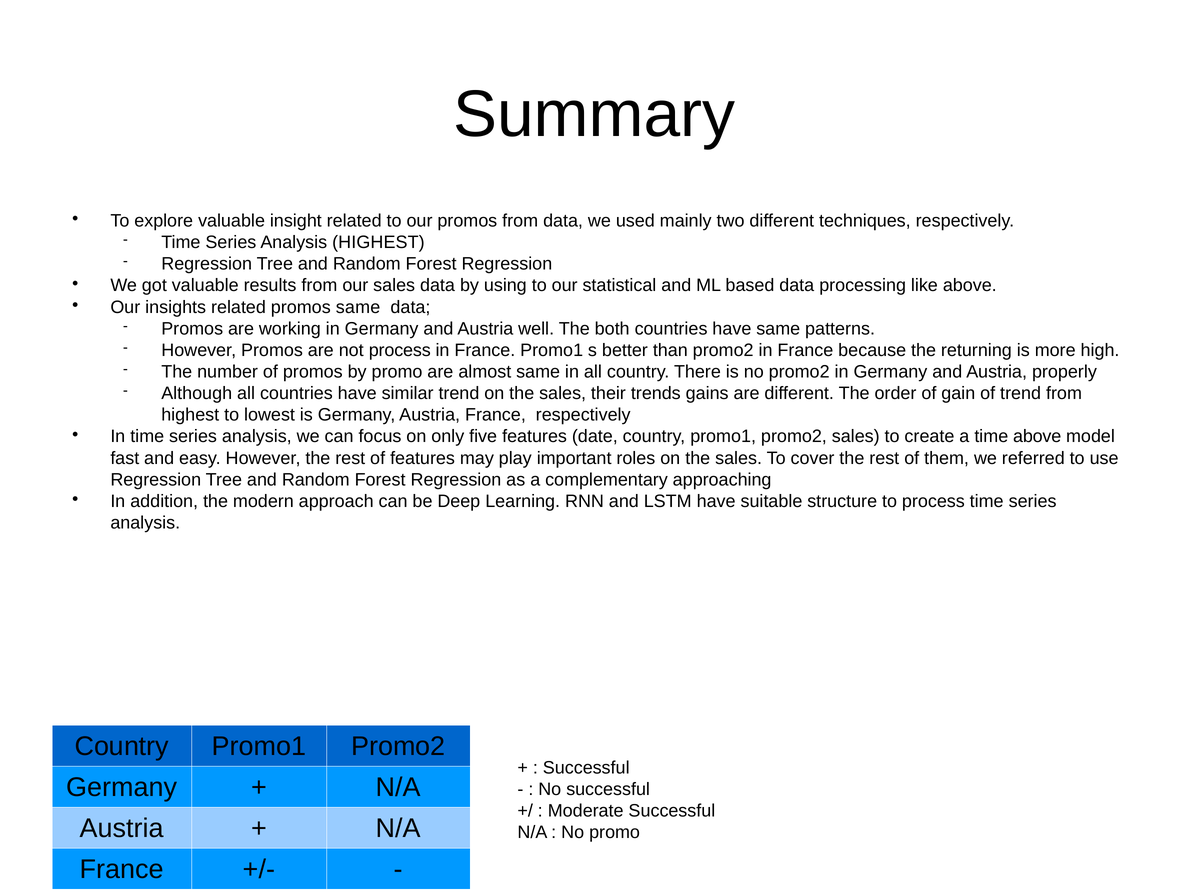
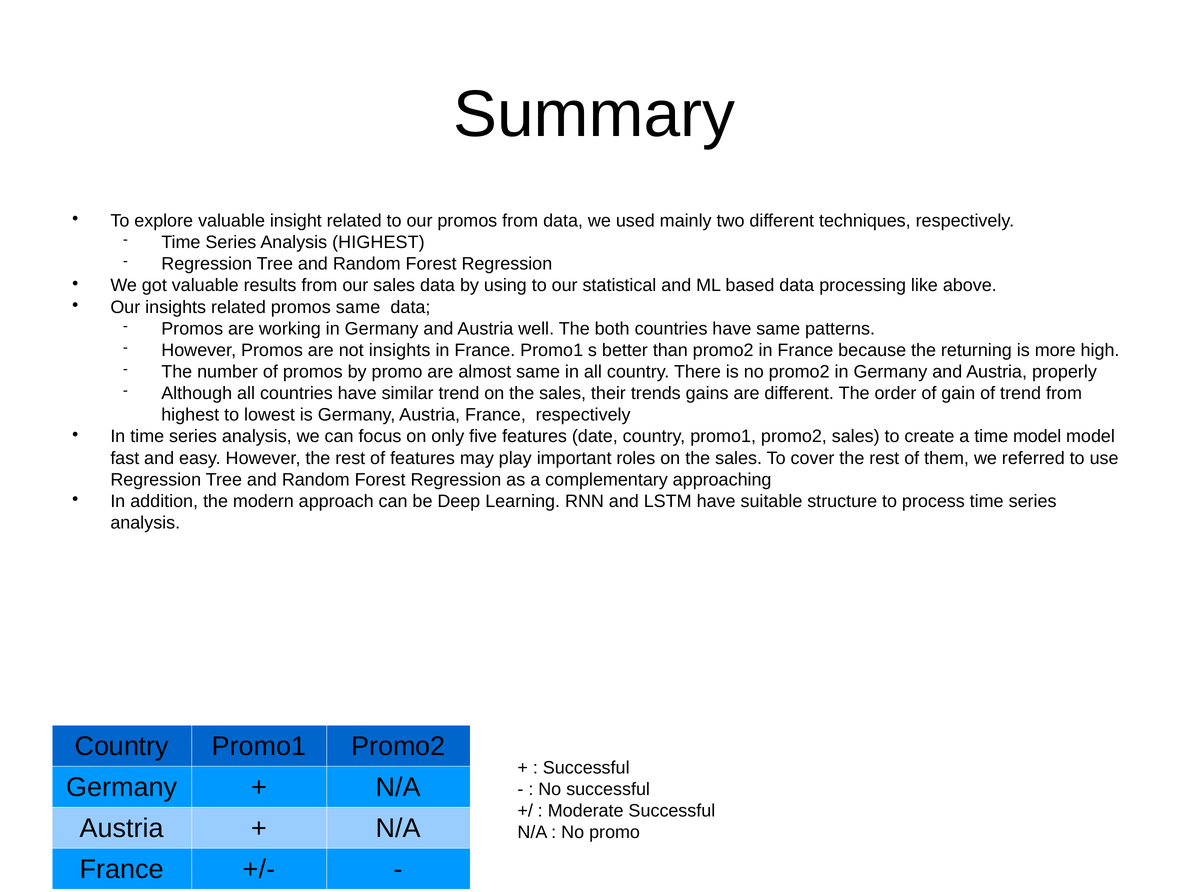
not process: process -> insights
time above: above -> model
